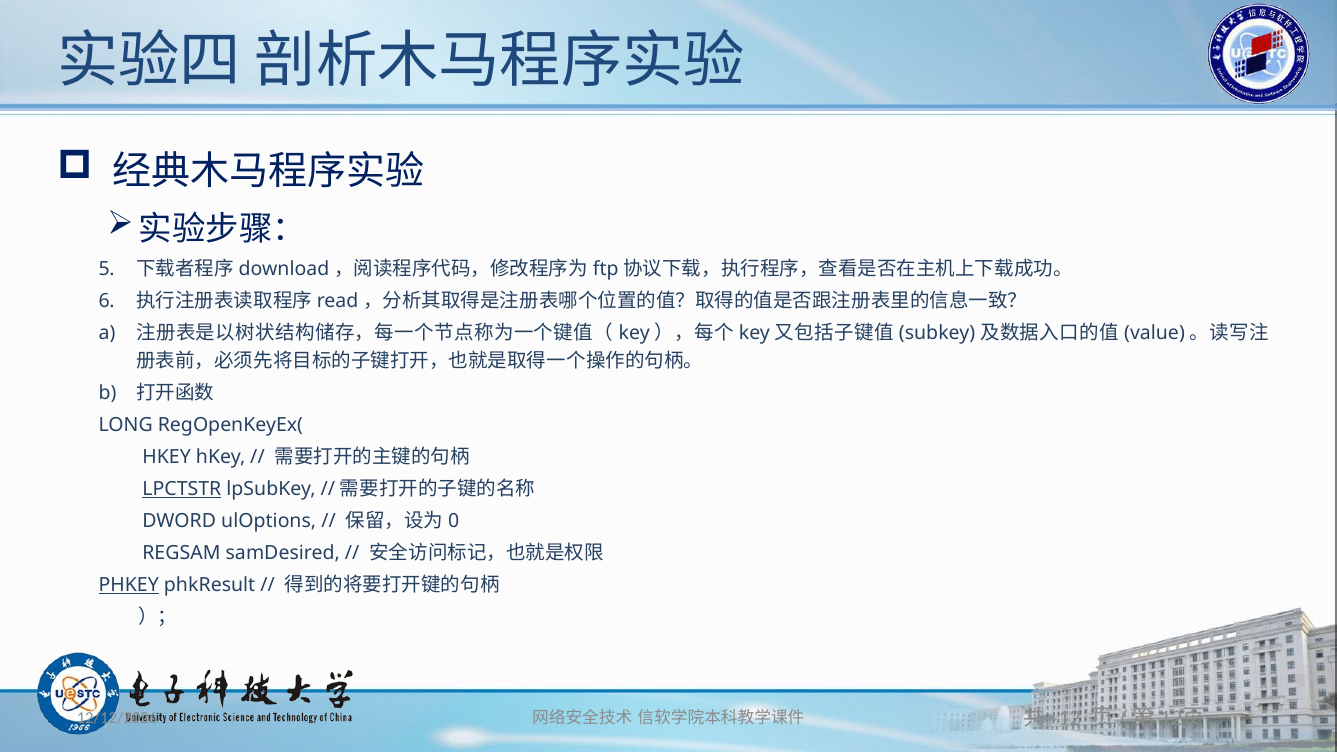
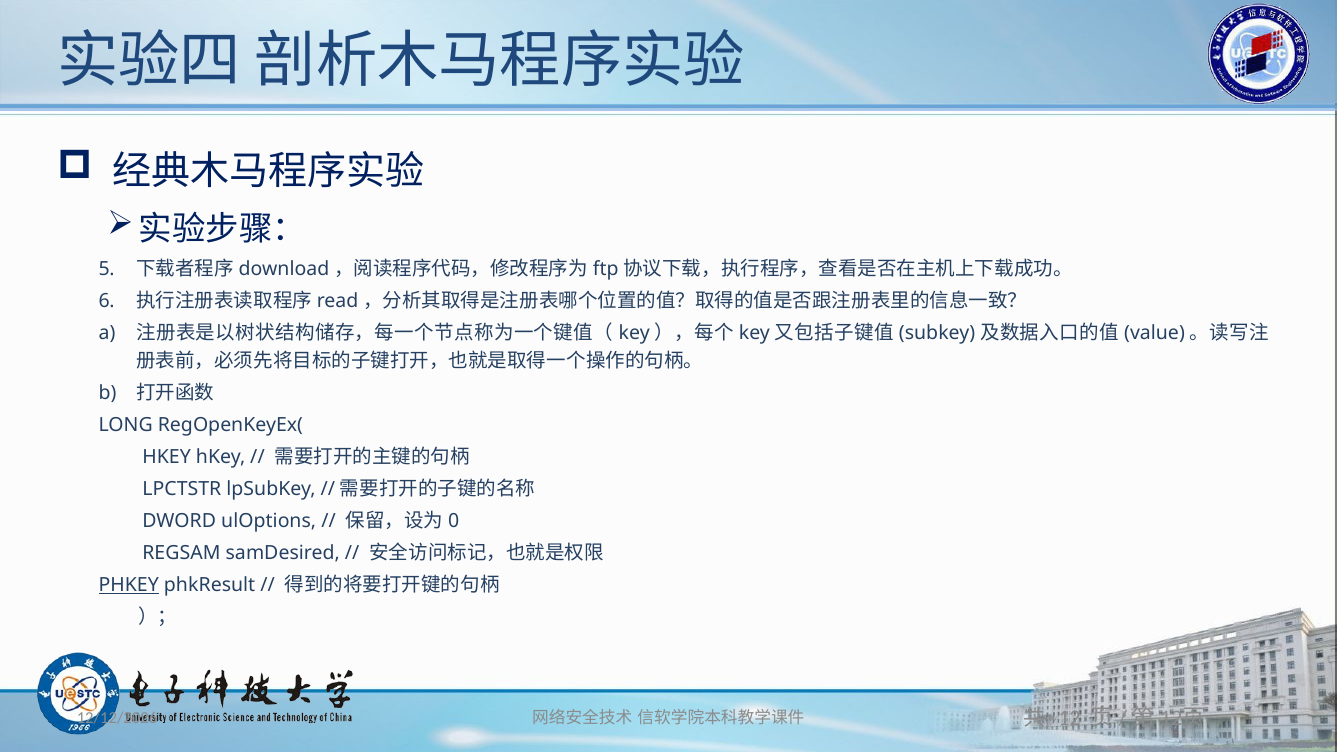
LPCTSTR underline: present -> none
